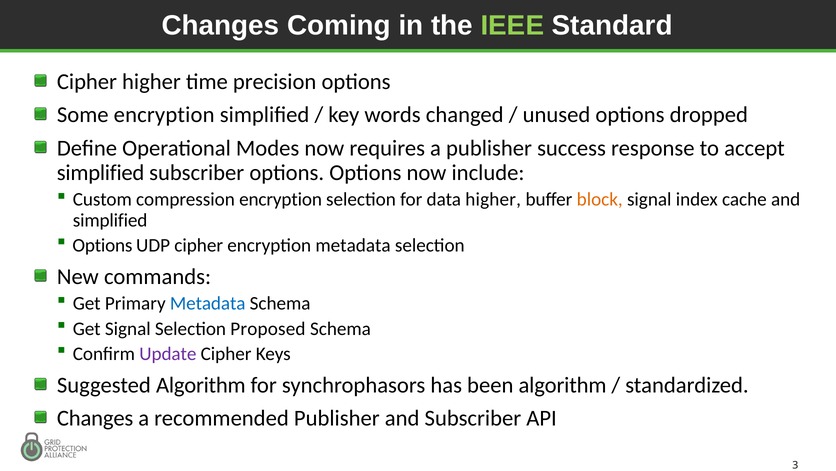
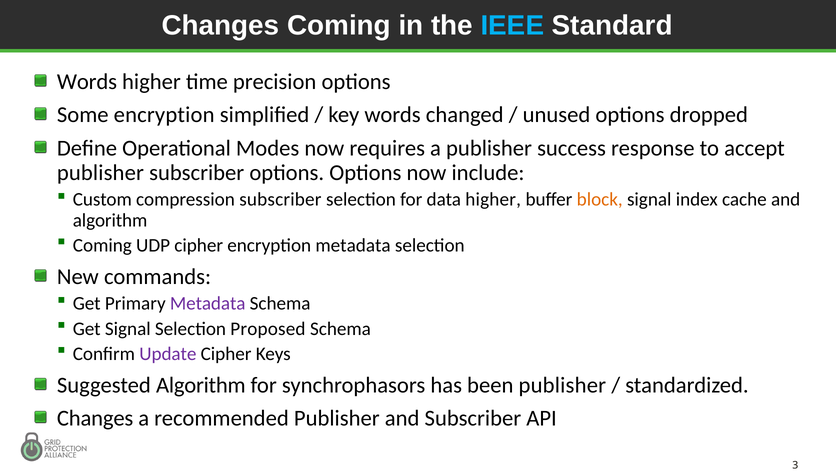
IEEE colour: light green -> light blue
Cipher at (87, 82): Cipher -> Words
simplified at (101, 172): simplified -> publisher
compression encryption: encryption -> subscriber
simplified at (110, 220): simplified -> algorithm
Options at (102, 245): Options -> Coming
Metadata at (208, 303) colour: blue -> purple
been algorithm: algorithm -> publisher
